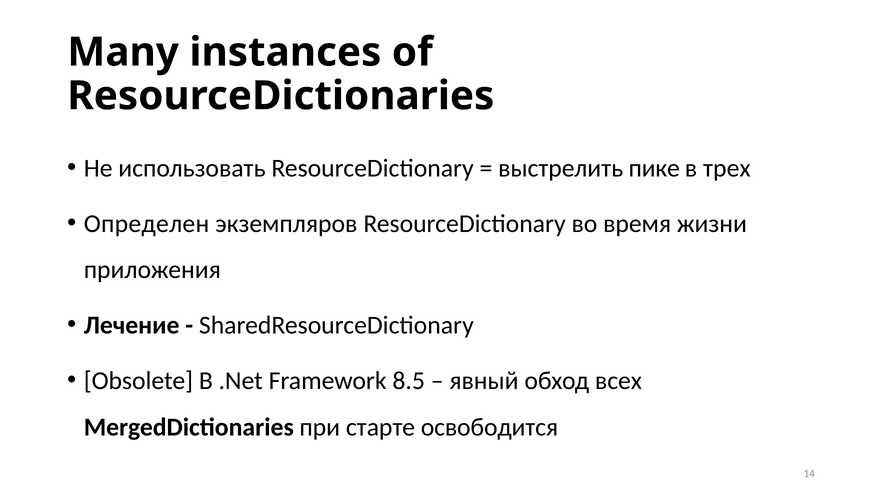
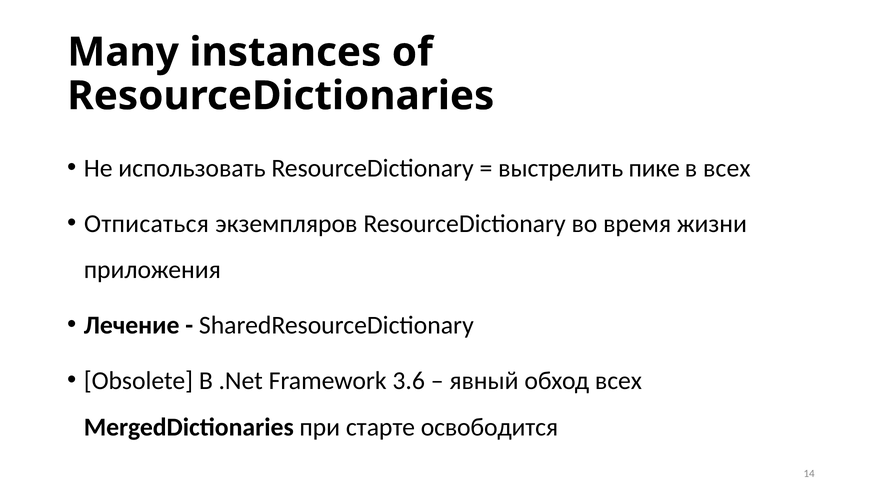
в трех: трех -> всех
Определен: Определен -> Отписаться
8.5: 8.5 -> 3.6
